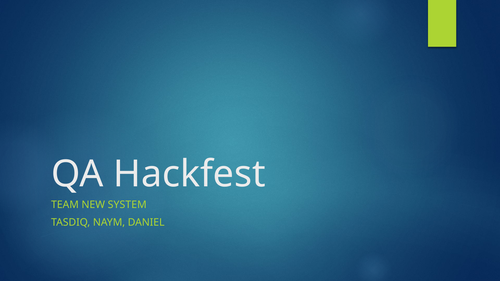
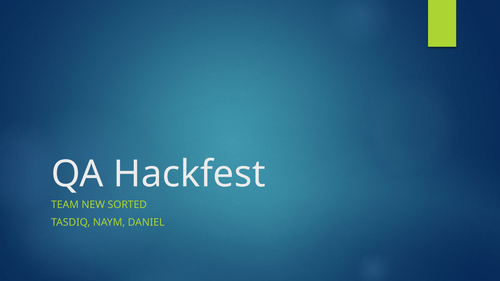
SYSTEM: SYSTEM -> SORTED
